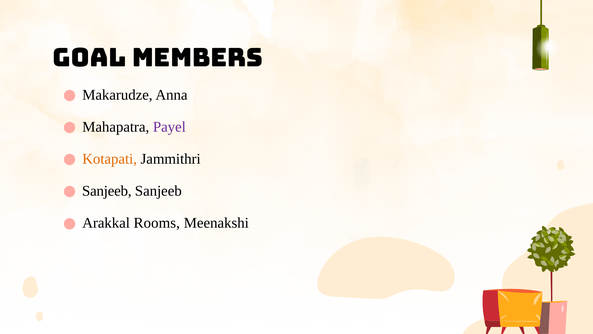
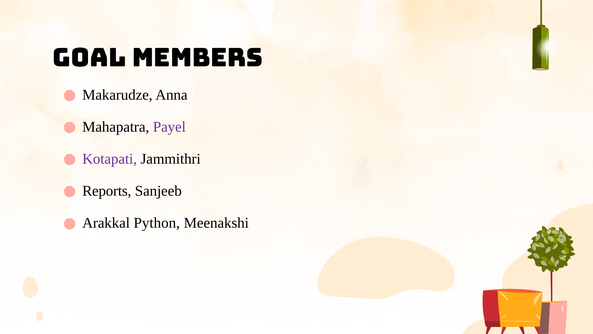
Kotapati colour: orange -> purple
Sanjeeb at (107, 191): Sanjeeb -> Reports
Rooms: Rooms -> Python
